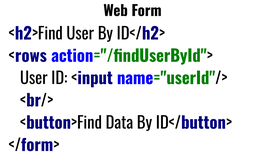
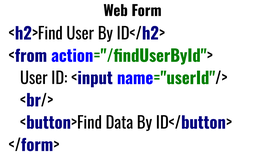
rows: rows -> from
